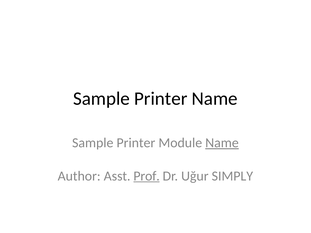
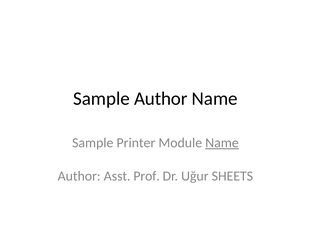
Printer at (161, 99): Printer -> Author
Prof underline: present -> none
SIMPLY: SIMPLY -> SHEETS
